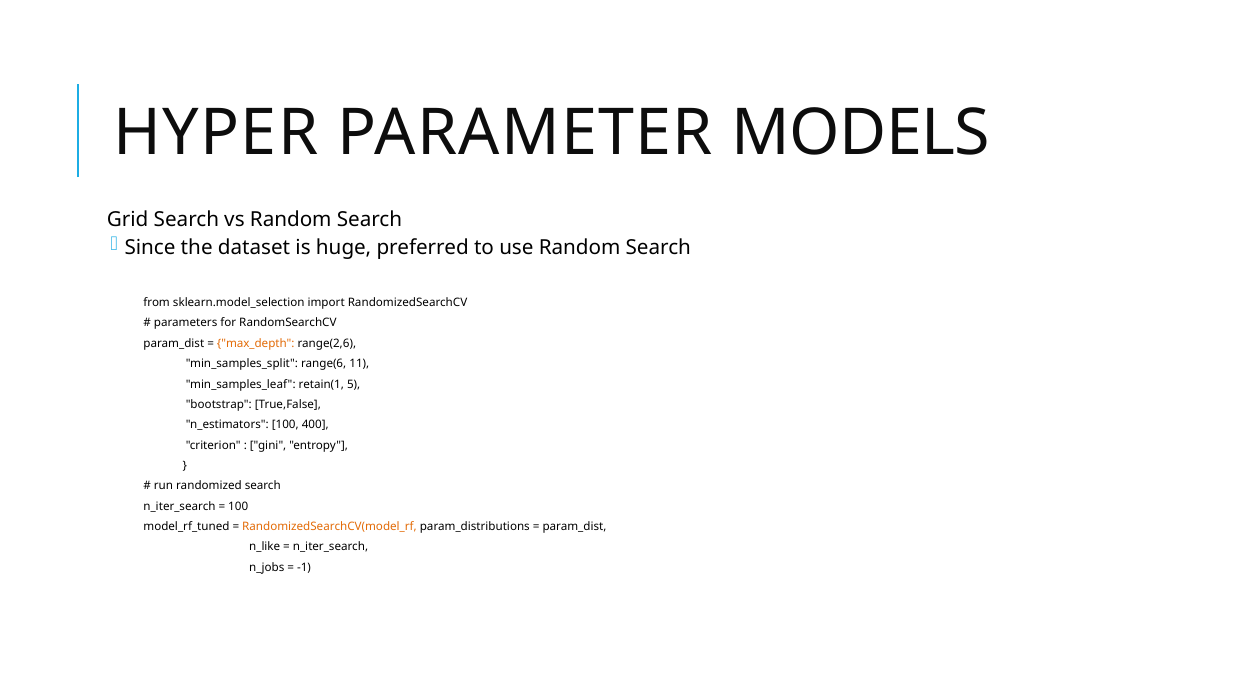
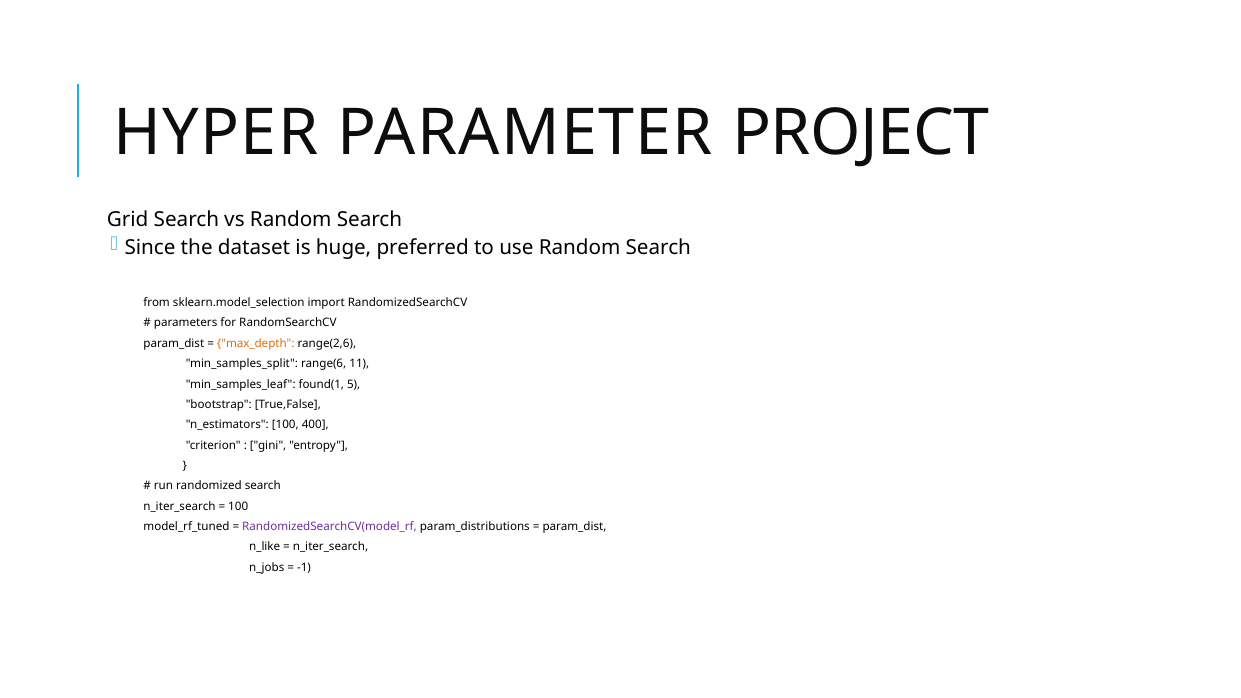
MODELS: MODELS -> PROJECT
retain(1: retain(1 -> found(1
RandomizedSearchCV(model_rf colour: orange -> purple
